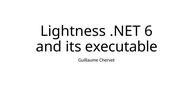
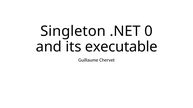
Lightness: Lightness -> Singleton
6: 6 -> 0
